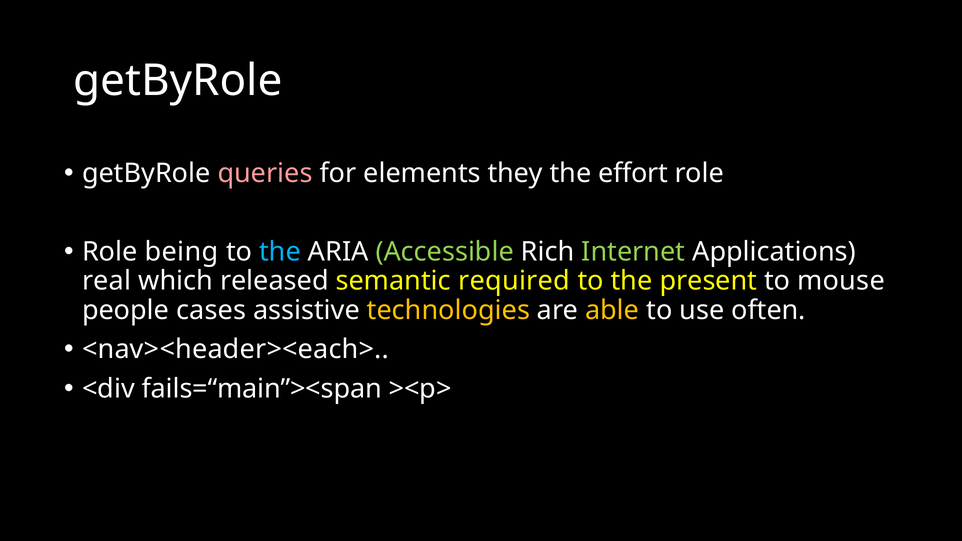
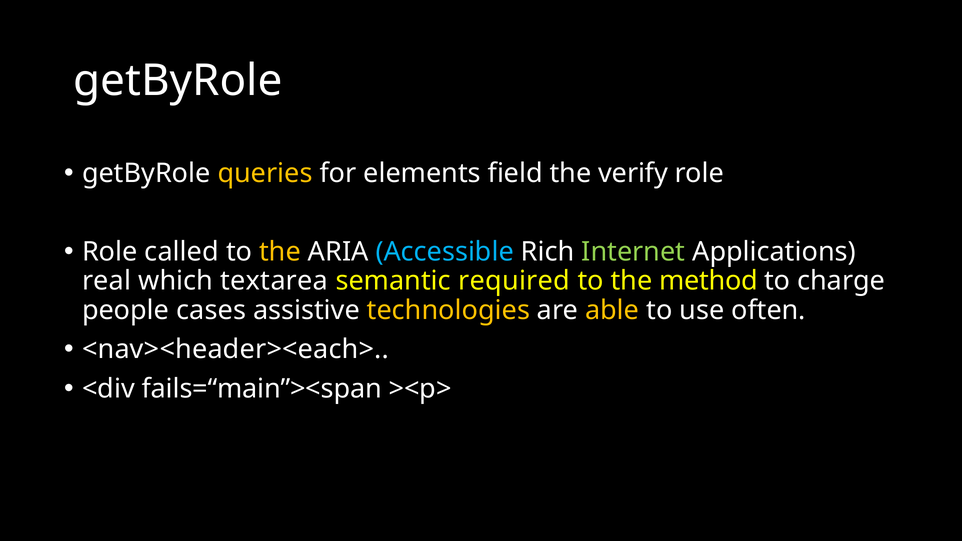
queries colour: pink -> yellow
they: they -> field
effort: effort -> verify
being: being -> called
the at (280, 252) colour: light blue -> yellow
Accessible colour: light green -> light blue
released: released -> textarea
present: present -> method
mouse: mouse -> charge
